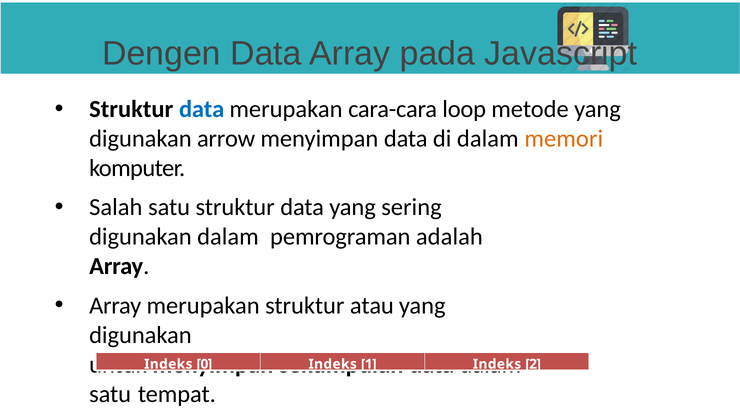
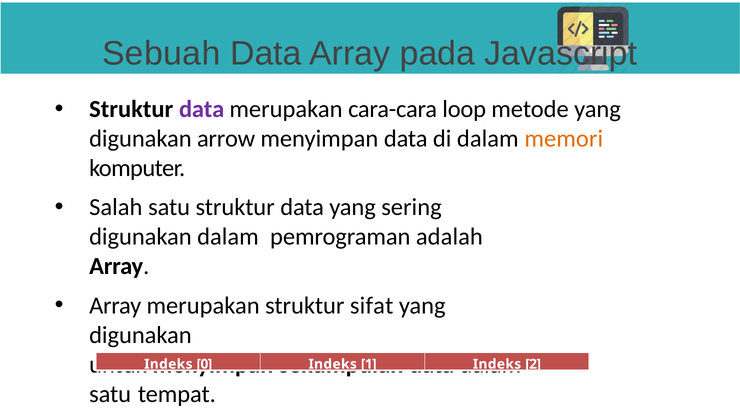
Dengen: Dengen -> Sebuah
data at (202, 109) colour: blue -> purple
atau: atau -> sifat
